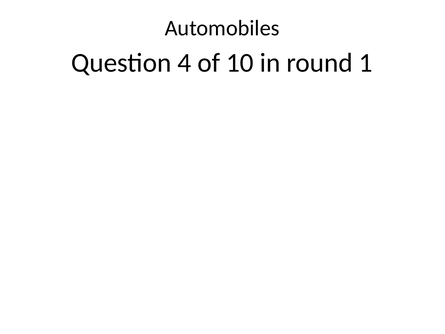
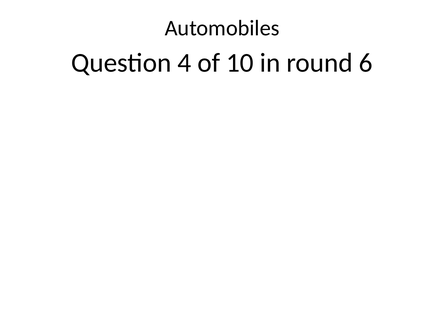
1: 1 -> 6
